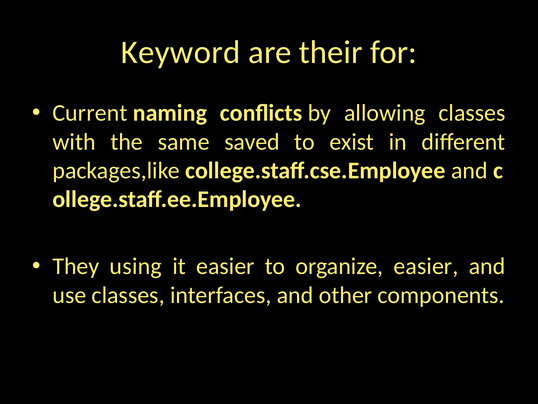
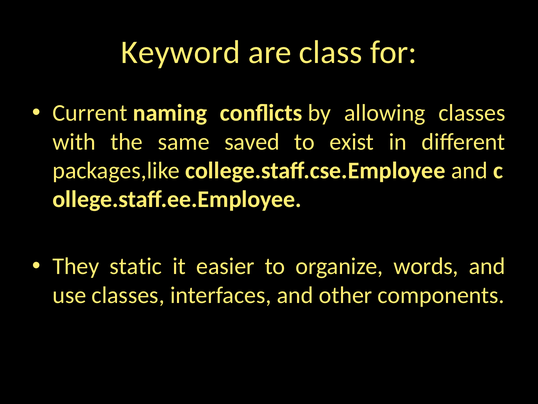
their: their -> class
using: using -> static
organize easier: easier -> words
